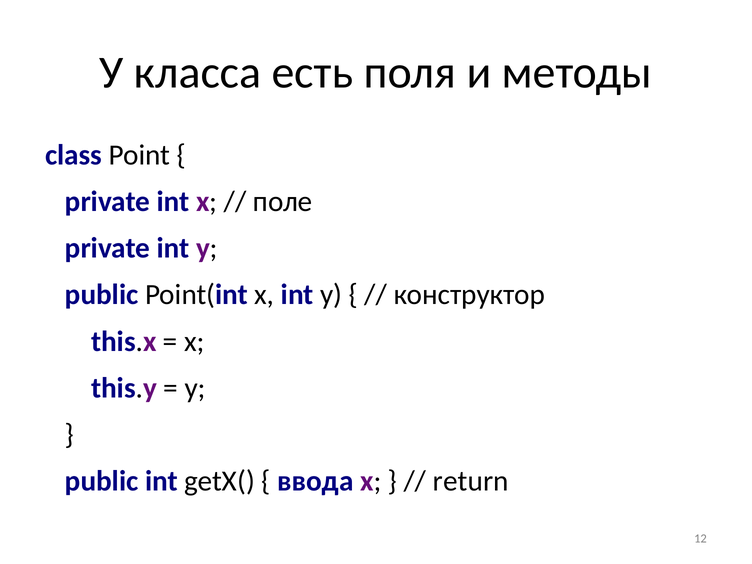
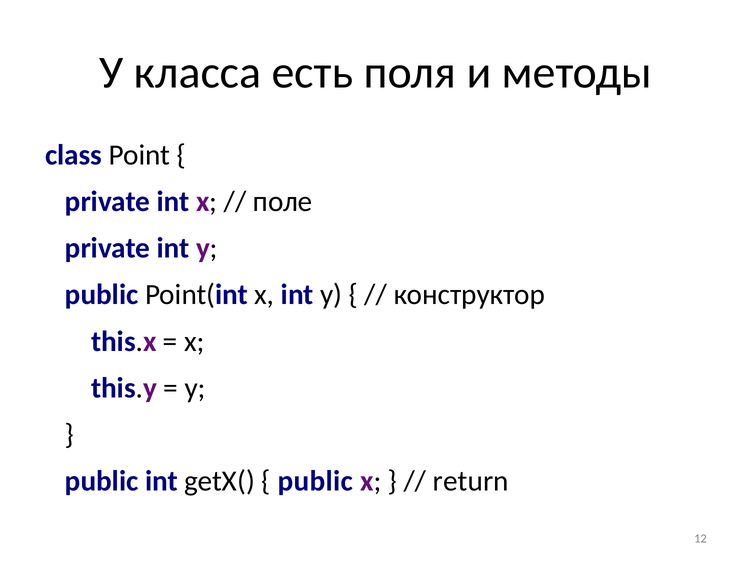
ввода at (315, 481): ввода -> public
